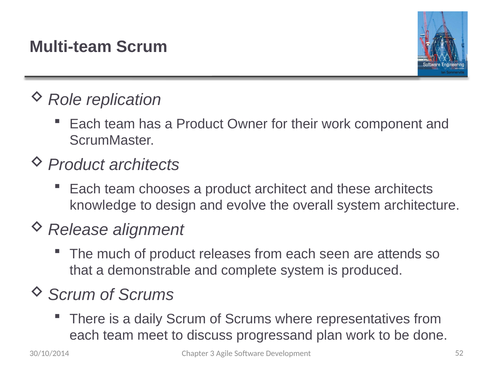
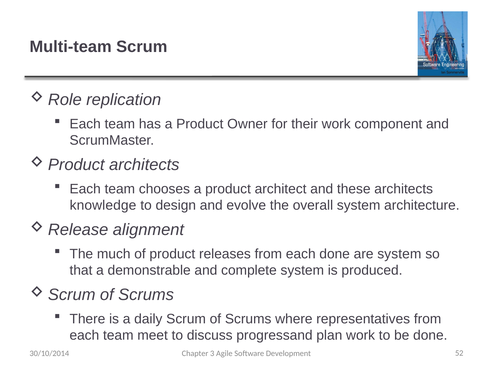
each seen: seen -> done
are attends: attends -> system
